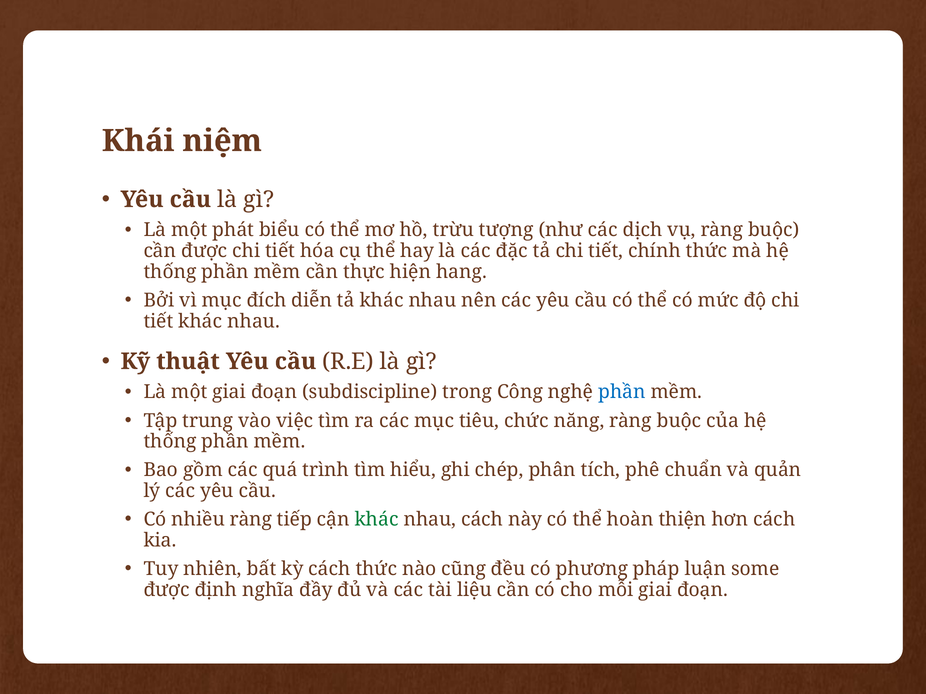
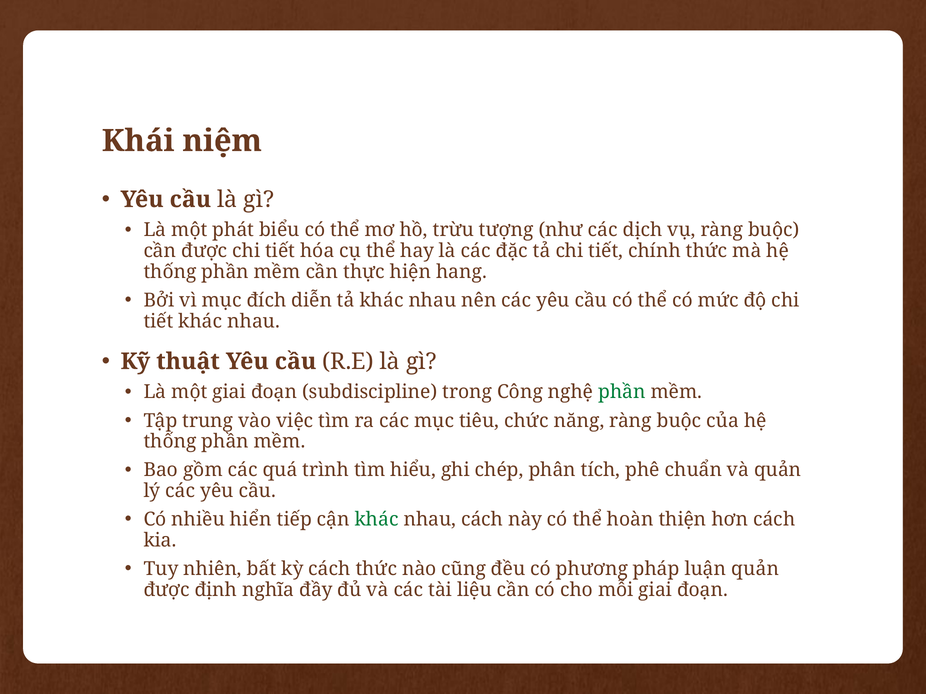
phần at (622, 392) colour: blue -> green
nhiều ràng: ràng -> hiển
luận some: some -> quản
